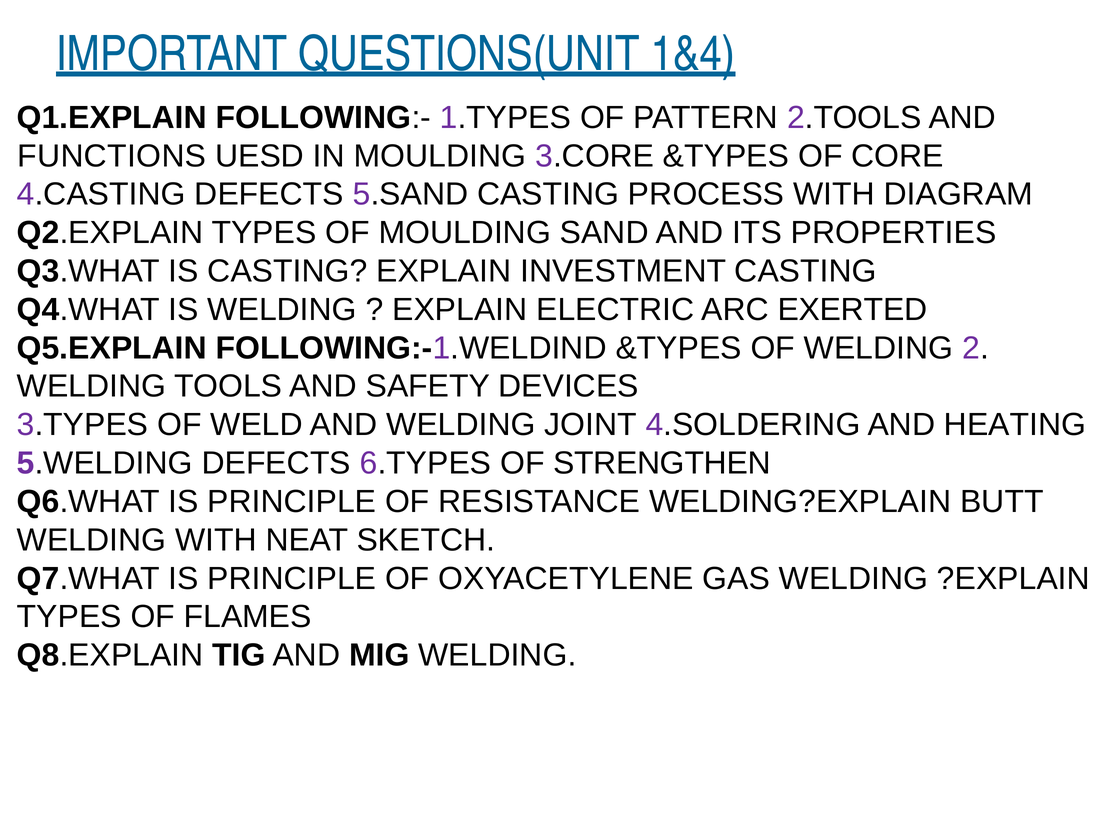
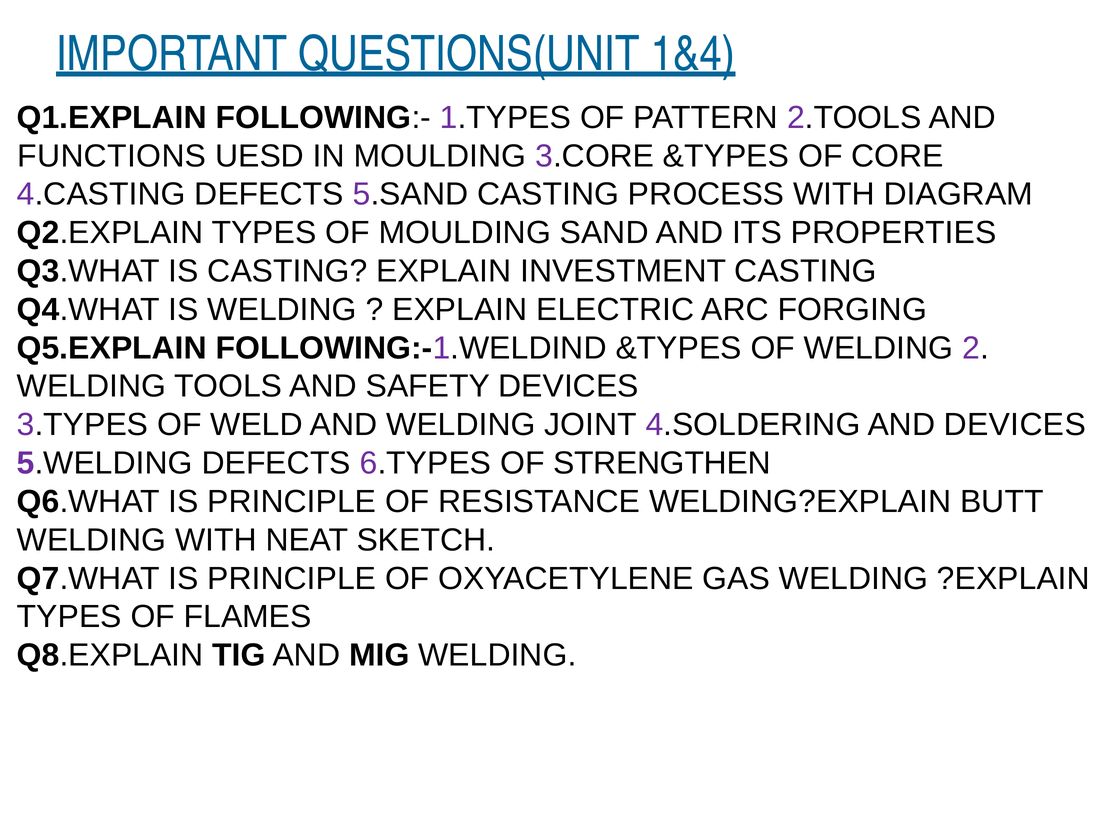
EXERTED: EXERTED -> FORGING
AND HEATING: HEATING -> DEVICES
